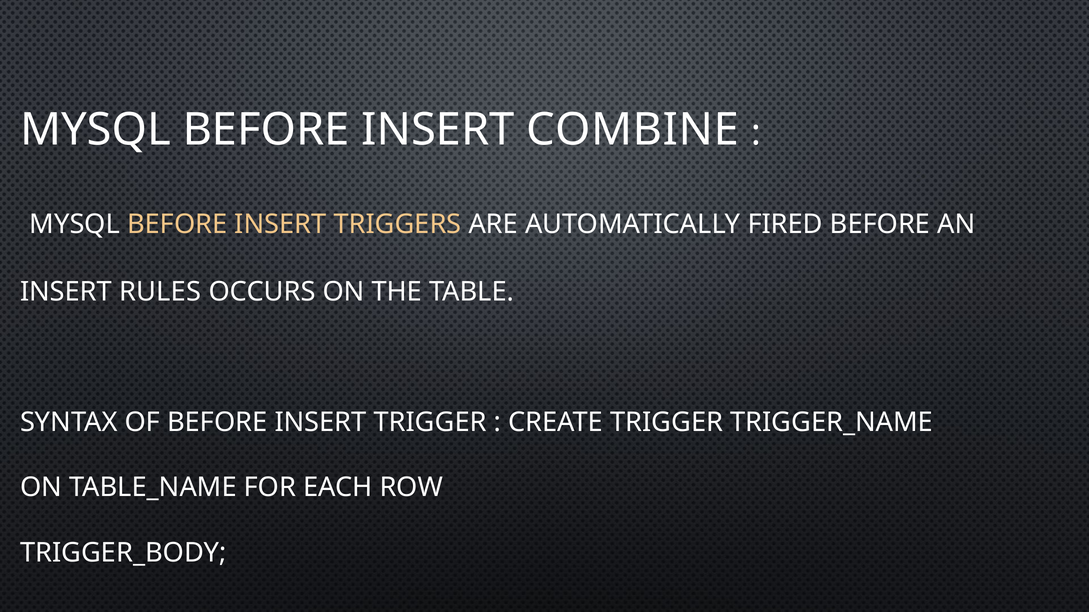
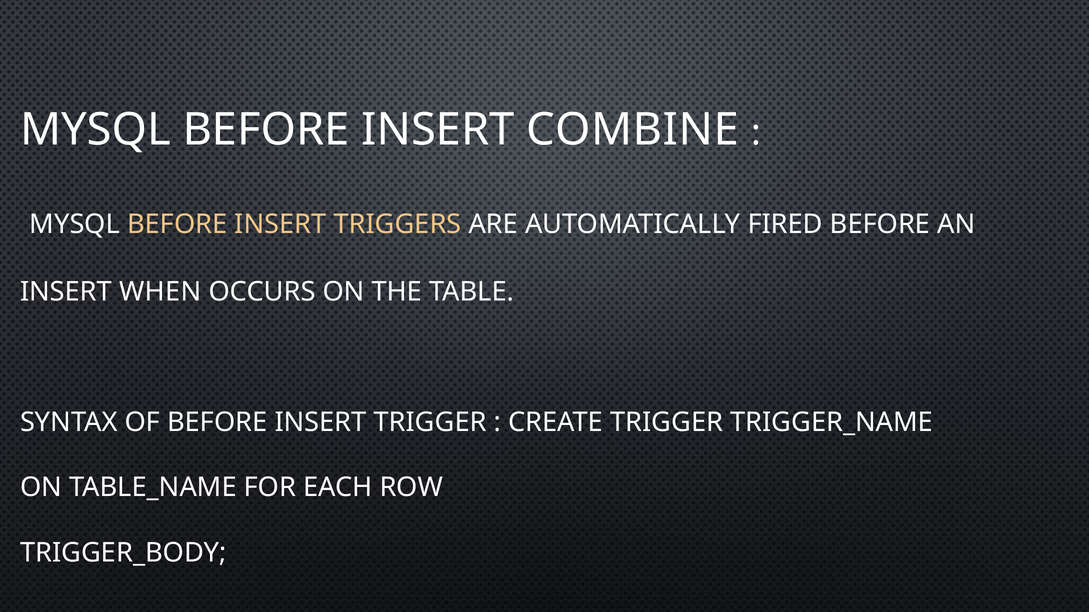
RULES: RULES -> WHEN
